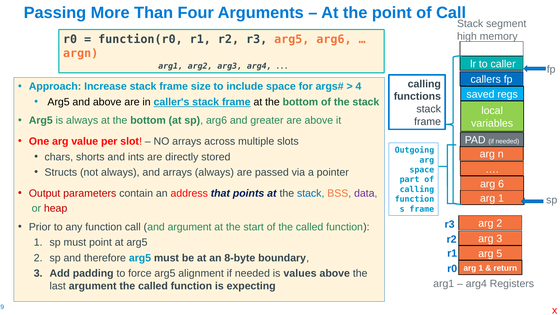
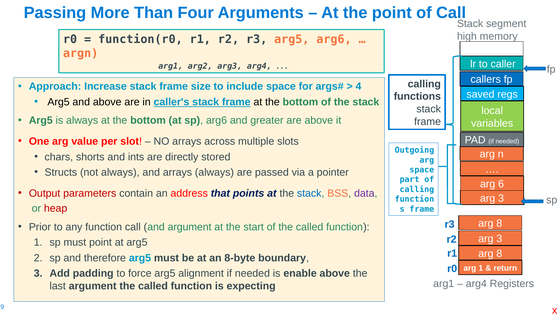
1 at (501, 198): 1 -> 3
2 at (499, 223): 2 -> 8
5 at (499, 254): 5 -> 8
values: values -> enable
